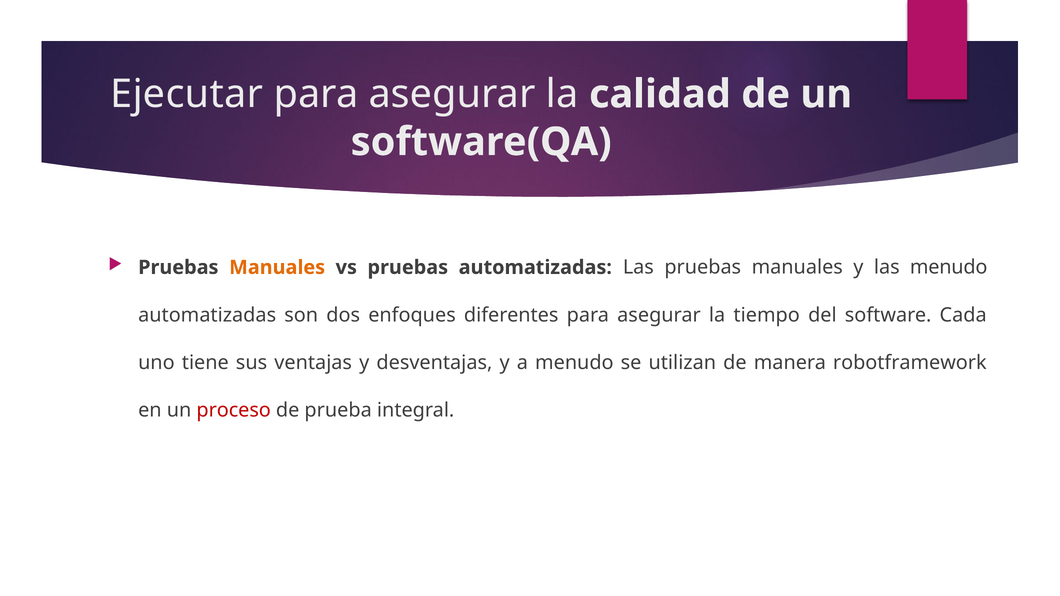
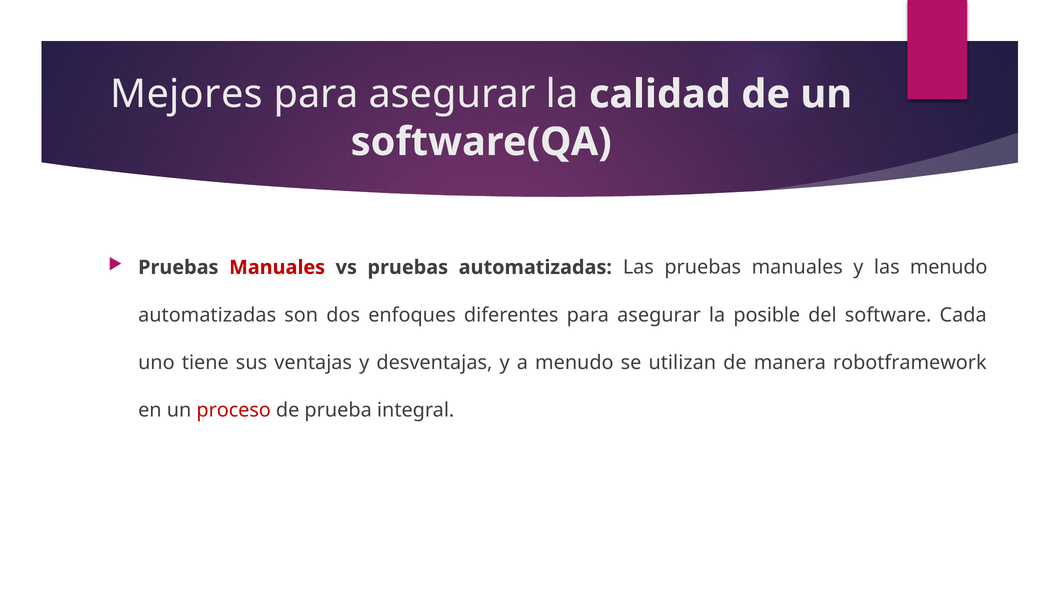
Ejecutar: Ejecutar -> Mejores
Manuales at (277, 267) colour: orange -> red
tiempo: tiempo -> posible
